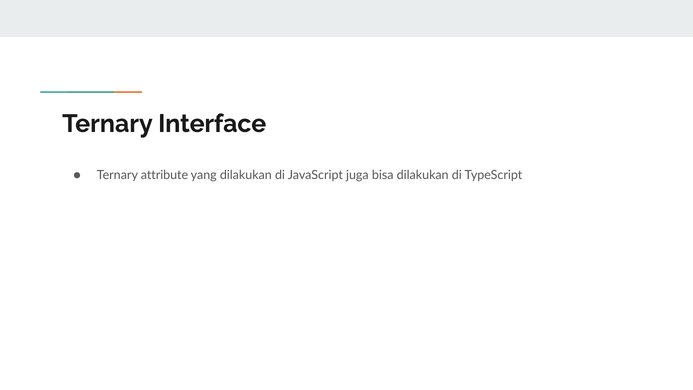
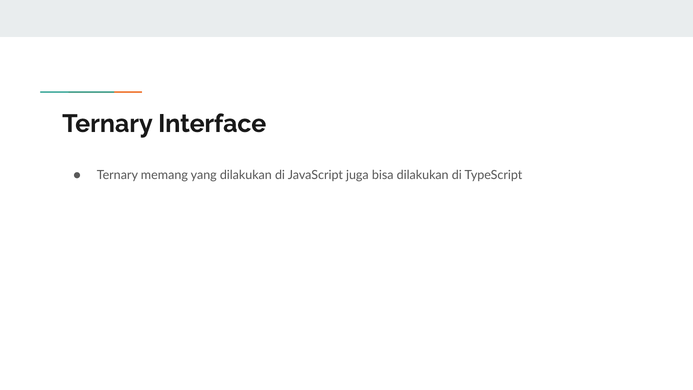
attribute: attribute -> memang
